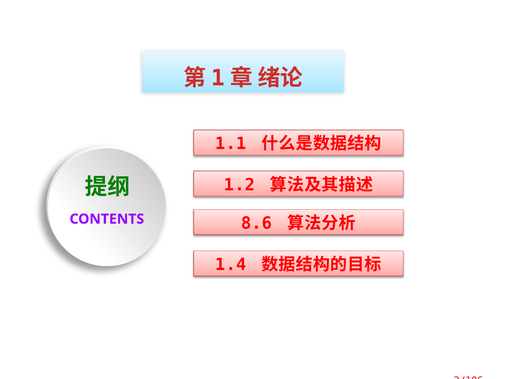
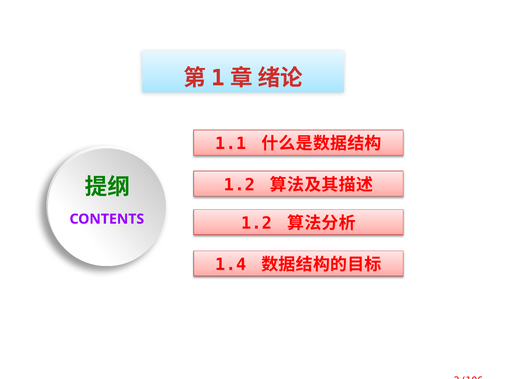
8.6 at (257, 224): 8.6 -> 1.2
